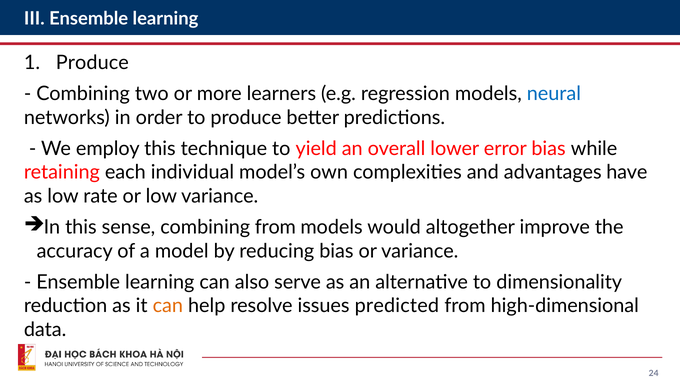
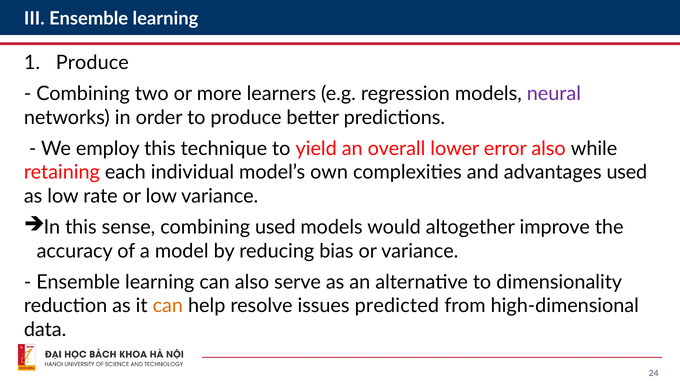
neural colour: blue -> purple
error bias: bias -> also
advantages have: have -> used
combining from: from -> used
